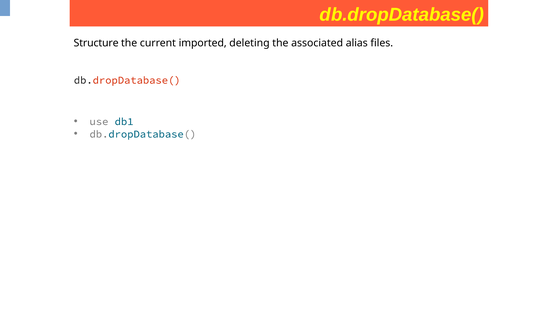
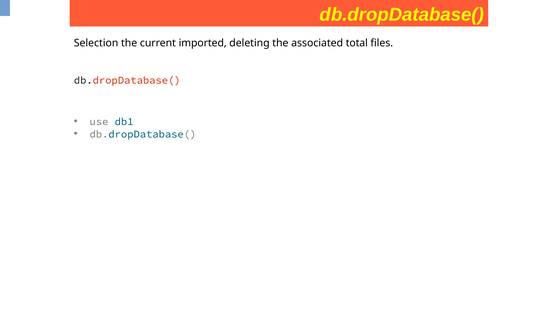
Structure: Structure -> Selection
alias: alias -> total
